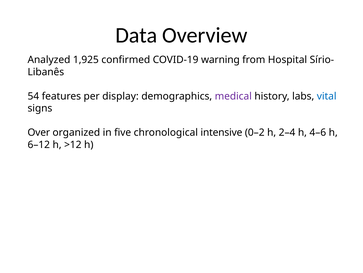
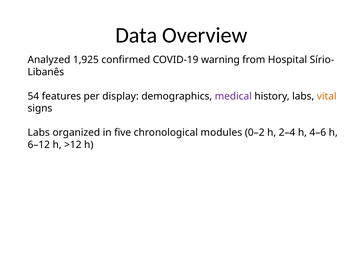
vital colour: blue -> orange
Over at (39, 132): Over -> Labs
intensive: intensive -> modules
